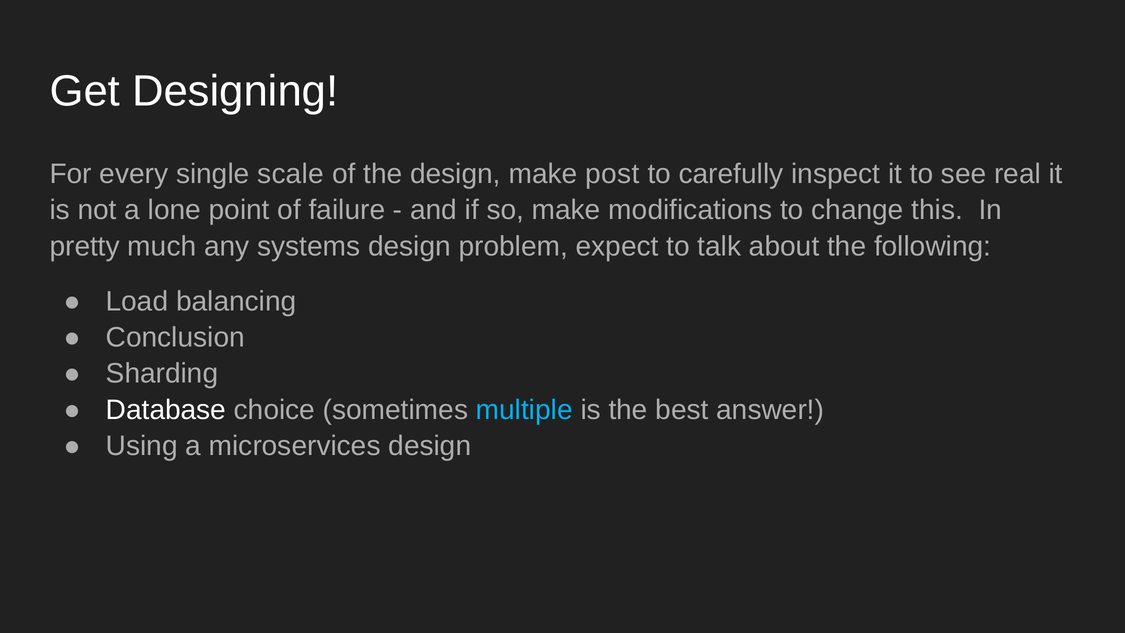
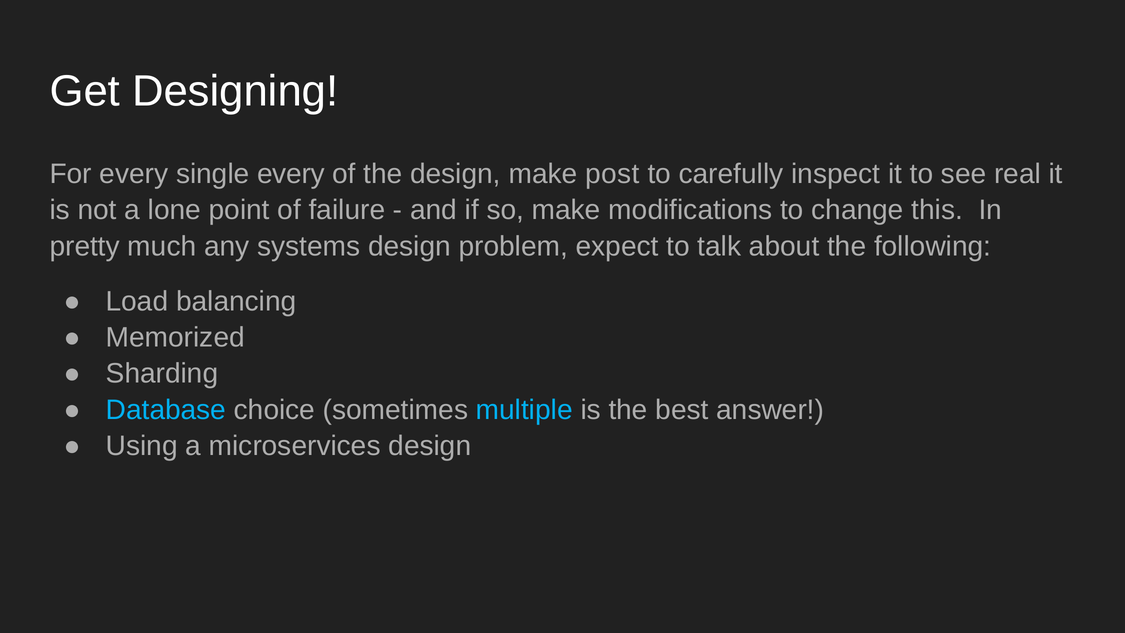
single scale: scale -> every
Conclusion: Conclusion -> Memorized
Database colour: white -> light blue
